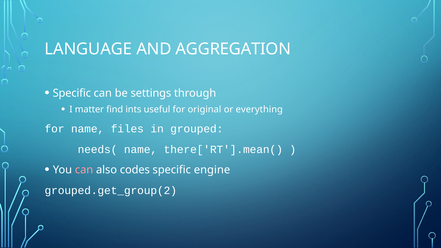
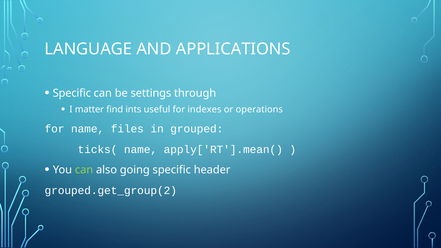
AGGREGATION: AGGREGATION -> APPLICATIONS
original: original -> indexes
everything: everything -> operations
needs(: needs( -> ticks(
there['RT'].mean(: there['RT'].mean( -> apply['RT'].mean(
can at (84, 170) colour: pink -> light green
codes: codes -> going
engine: engine -> header
